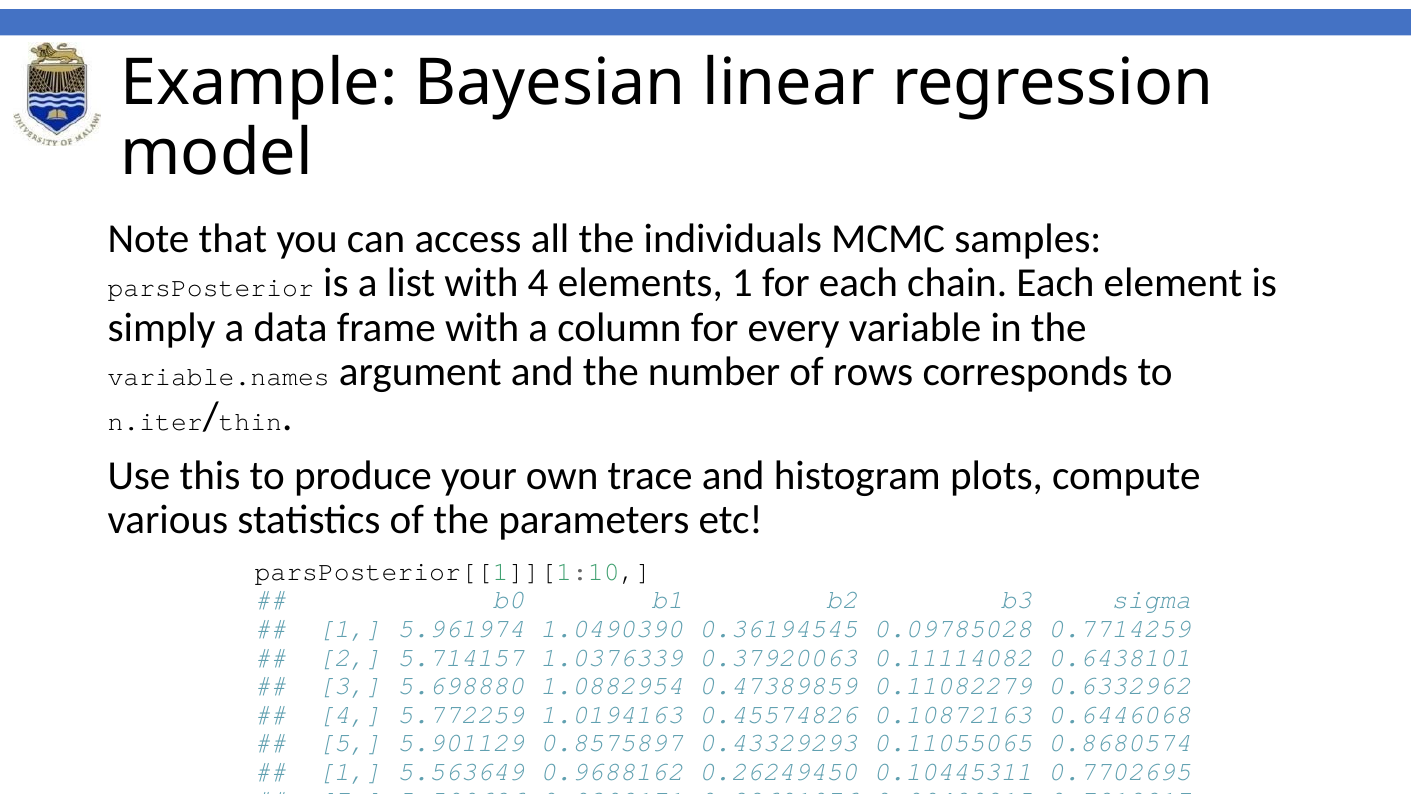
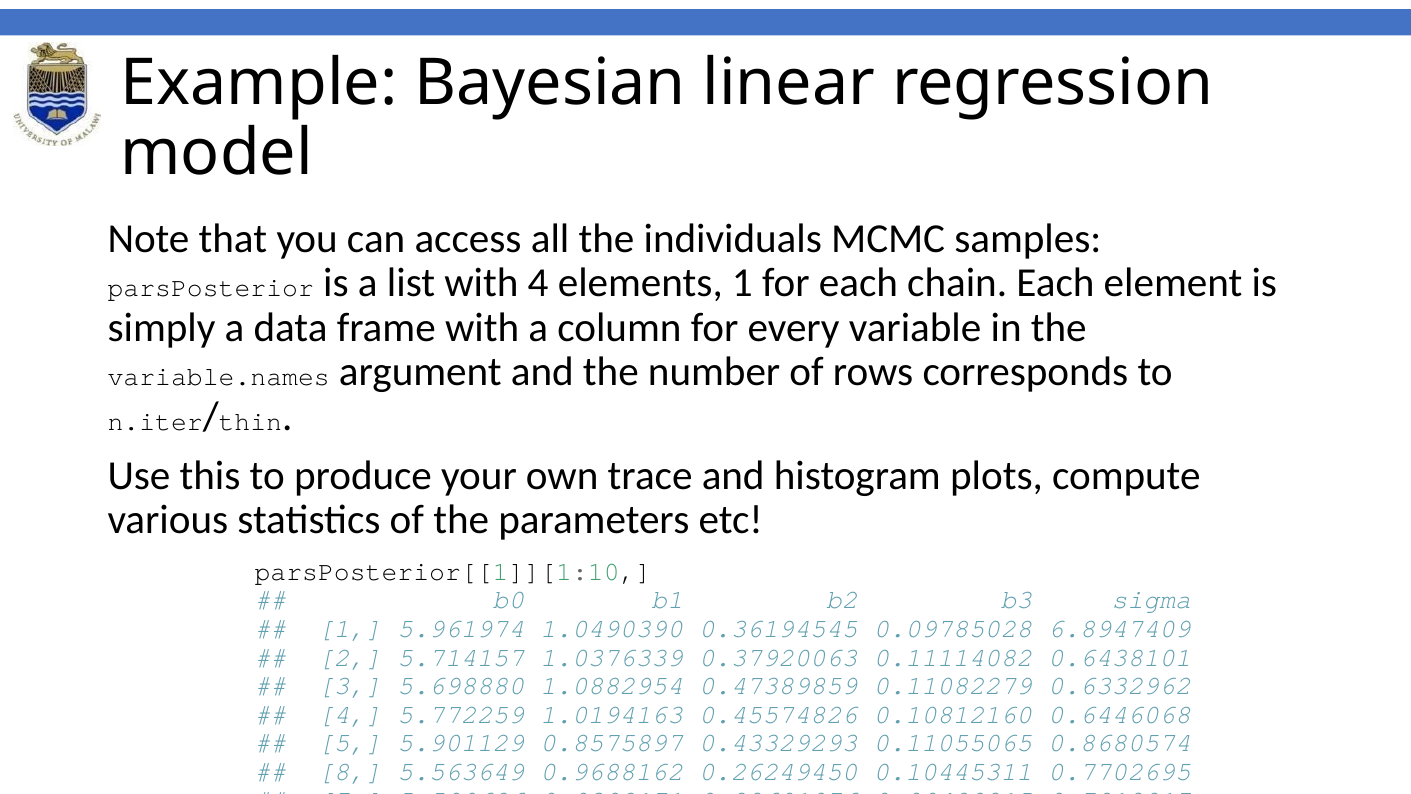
0.7714259: 0.7714259 -> 6.8947409
0.10872163: 0.10872163 -> 0.10812160
1 at (350, 771): 1 -> 8
